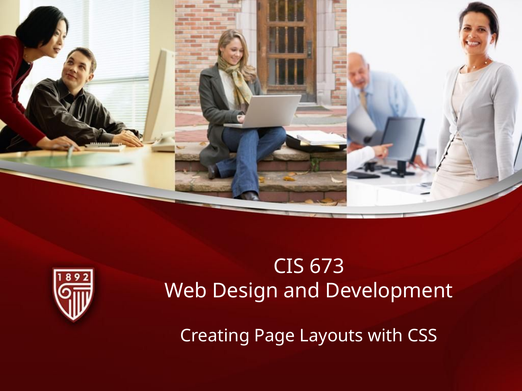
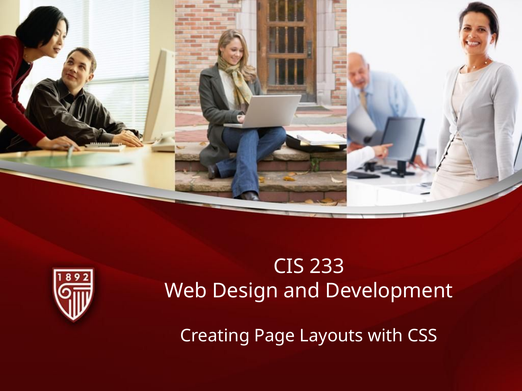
673: 673 -> 233
